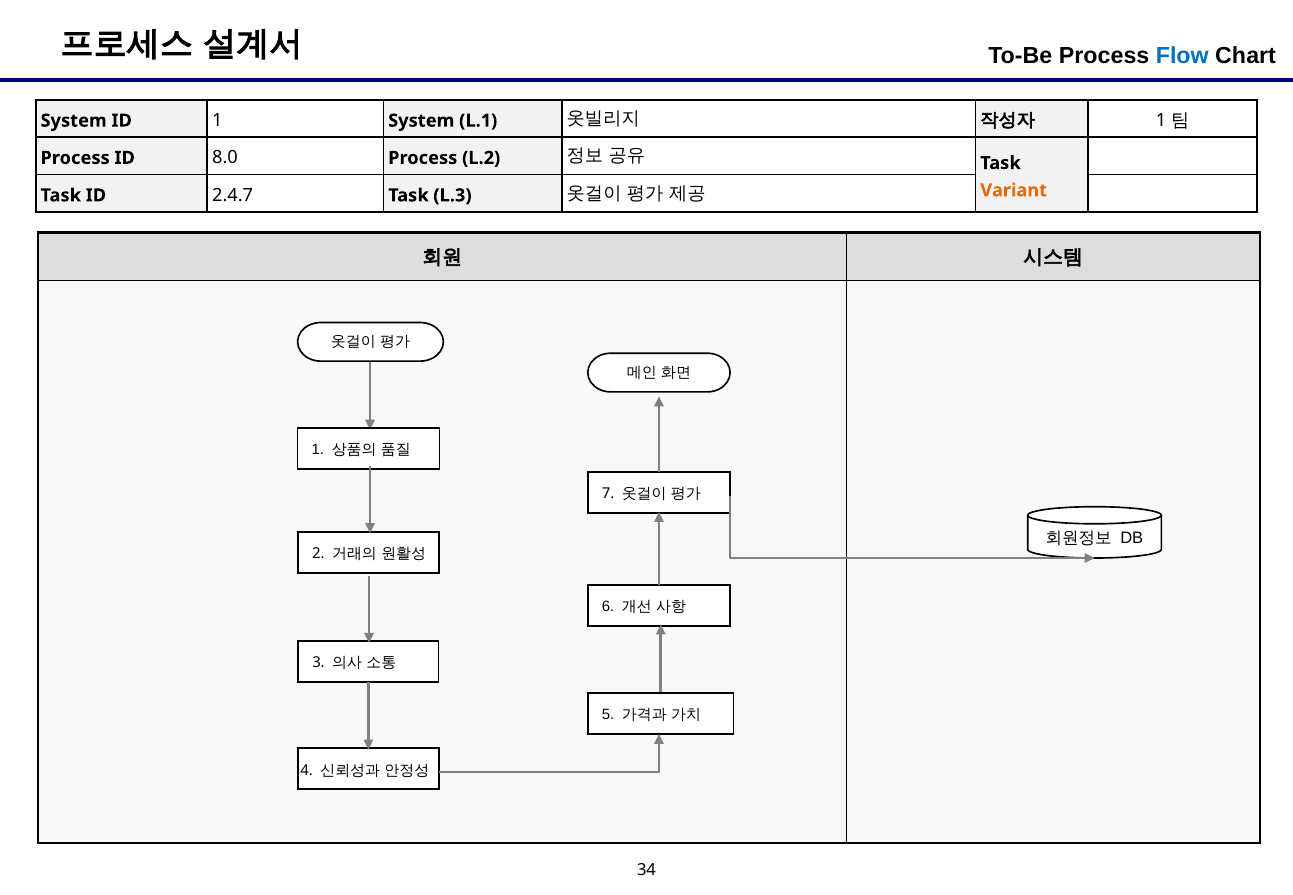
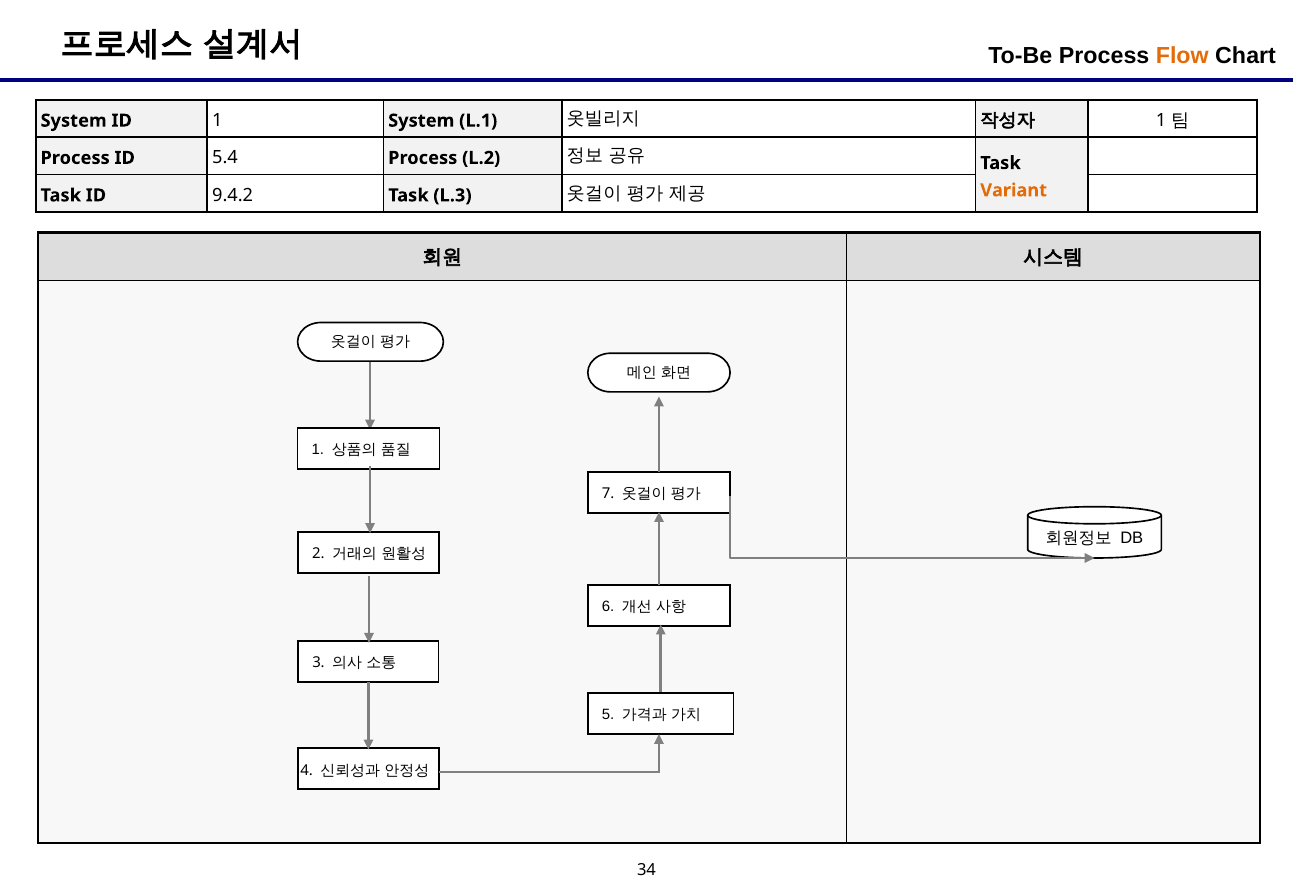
Flow colour: blue -> orange
8.0: 8.0 -> 5.4
2.4.7: 2.4.7 -> 9.4.2
